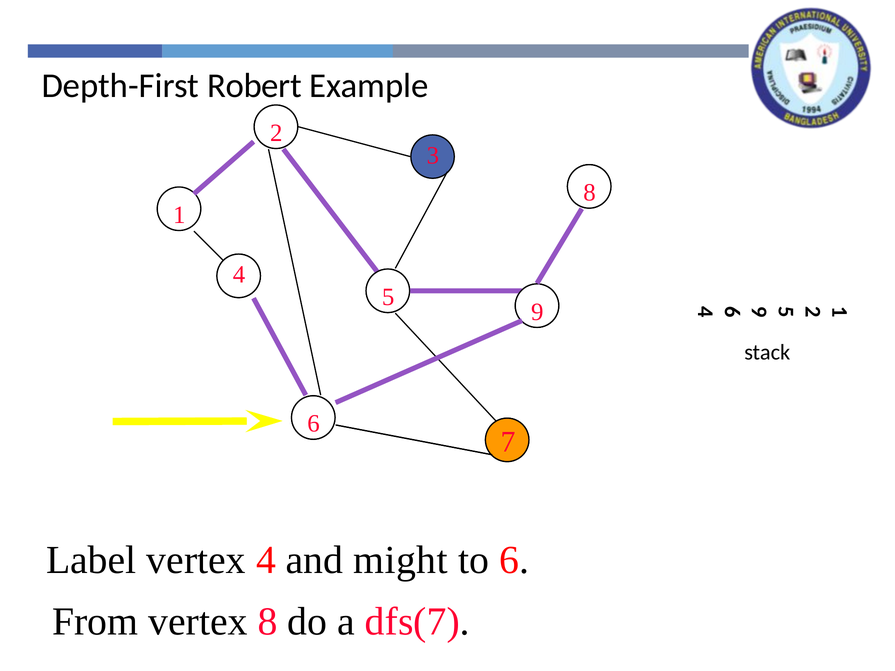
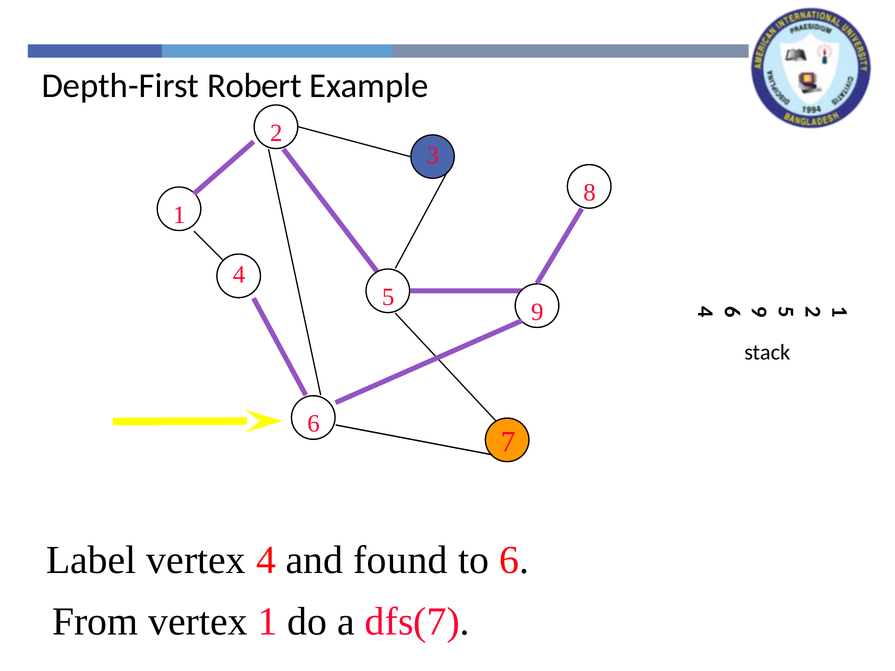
might: might -> found
vertex 8: 8 -> 1
